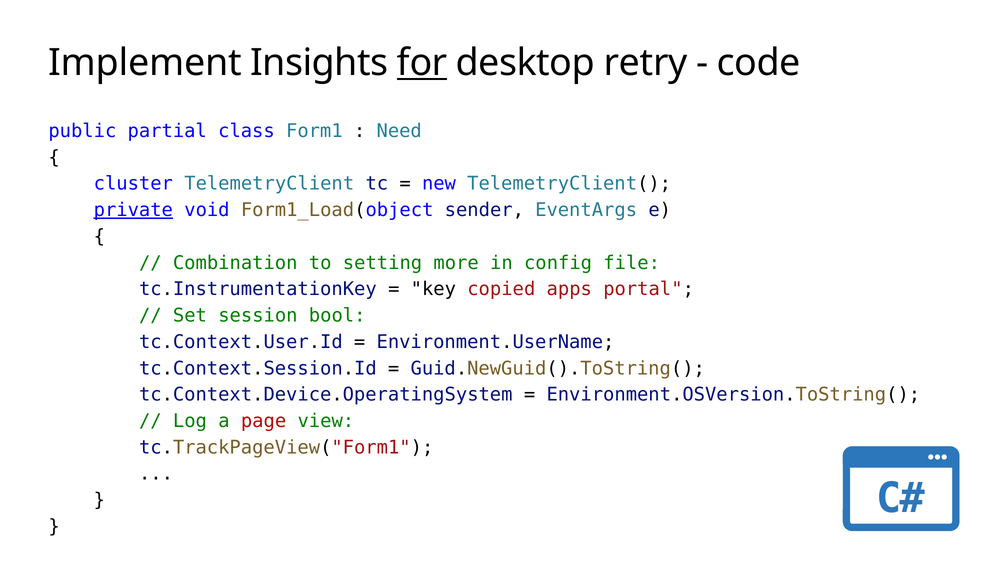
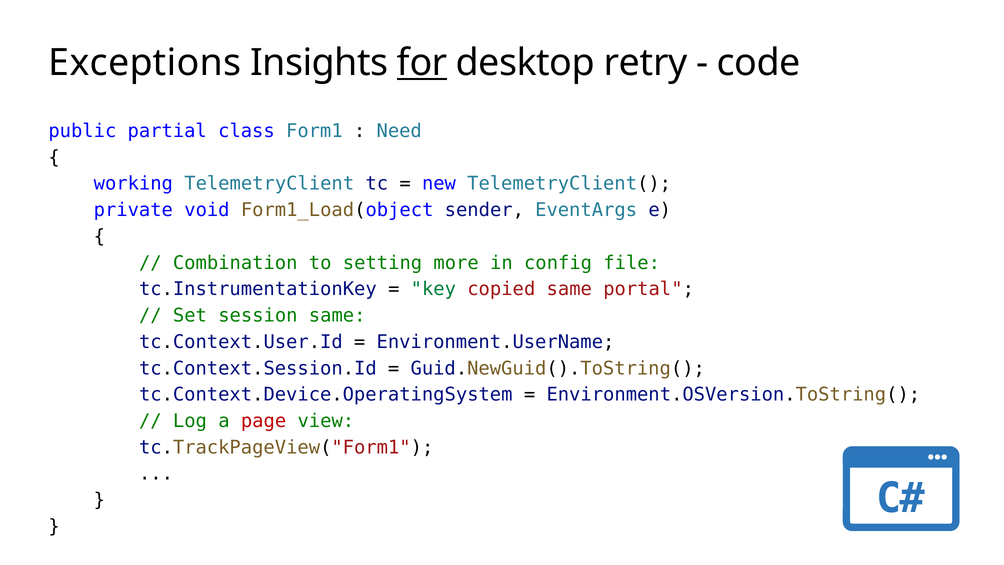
Implement: Implement -> Exceptions
cluster: cluster -> working
private underline: present -> none
key colour: black -> green
copied apps: apps -> same
session bool: bool -> same
